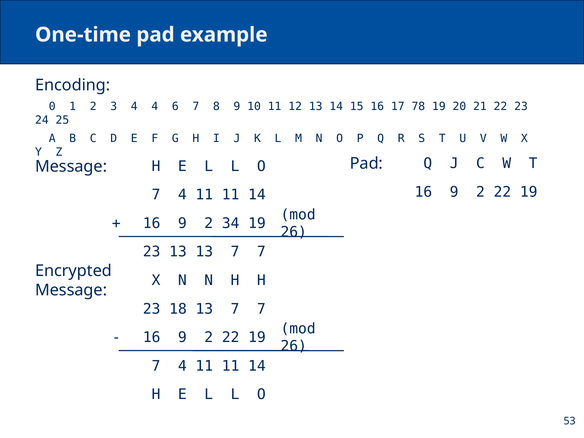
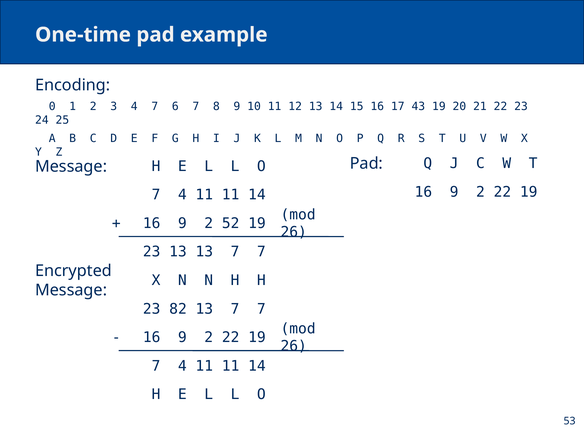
4 4: 4 -> 7
78: 78 -> 43
34: 34 -> 52
18: 18 -> 82
